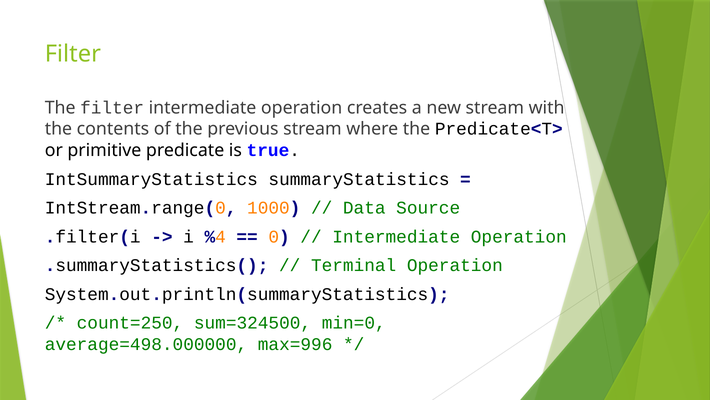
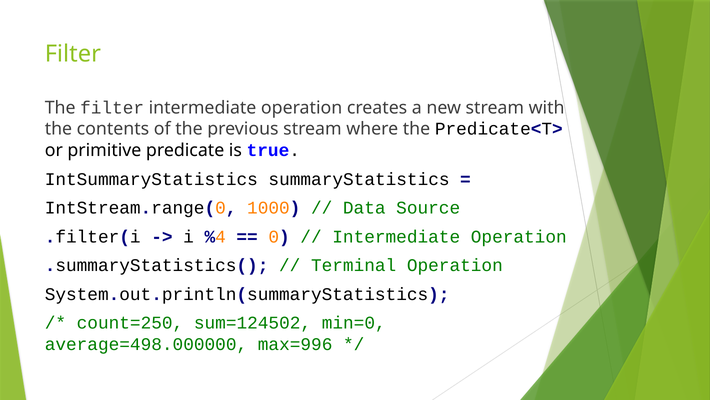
sum=324500: sum=324500 -> sum=124502
